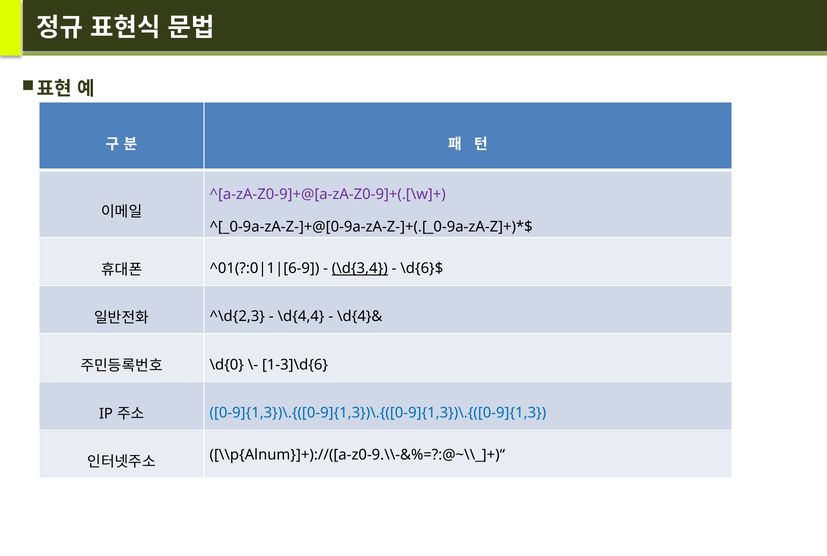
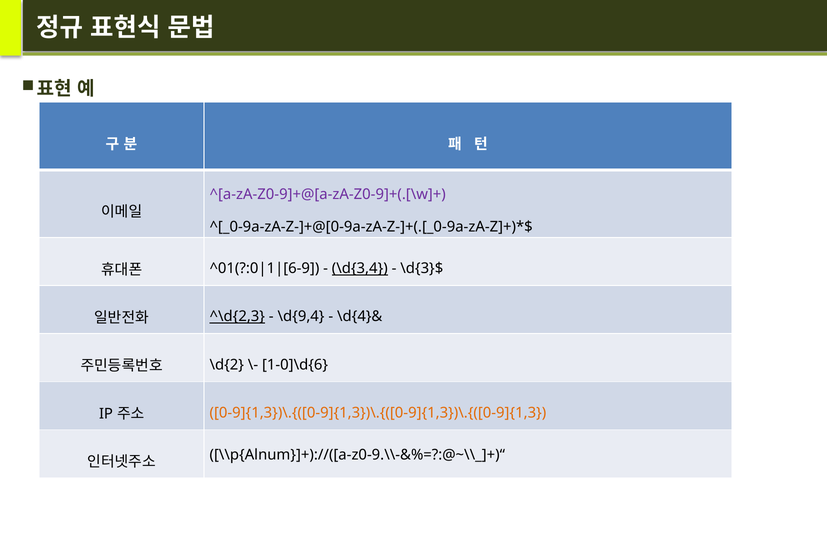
\d{6}$: \d{6}$ -> \d{3}$
^\d{2,3 underline: none -> present
\d{4,4: \d{4,4 -> \d{9,4
\d{0: \d{0 -> \d{2
1-3]\d{6: 1-3]\d{6 -> 1-0]\d{6
0-9]{1,3})\.{([0-9]{1,3})\.{([0-9]{1,3})\.{([0-9]{1,3 colour: blue -> orange
